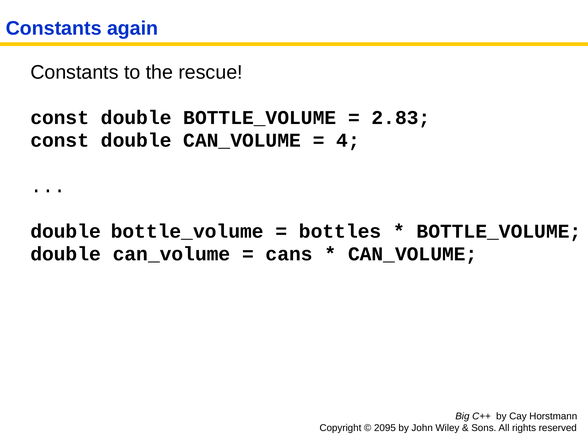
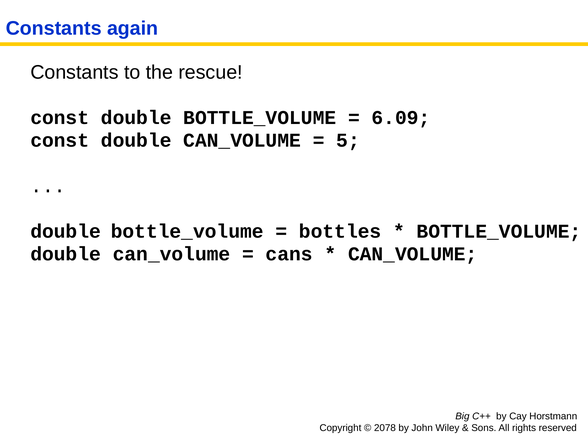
2.83: 2.83 -> 6.09
4: 4 -> 5
2095: 2095 -> 2078
